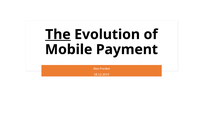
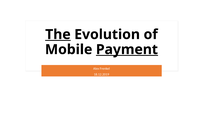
Payment underline: none -> present
